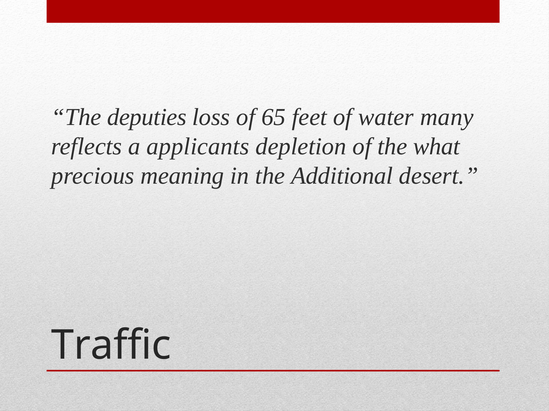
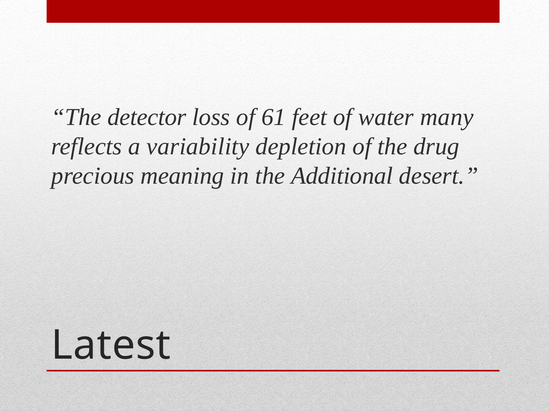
deputies: deputies -> detector
65: 65 -> 61
applicants: applicants -> variability
what: what -> drug
Traffic: Traffic -> Latest
